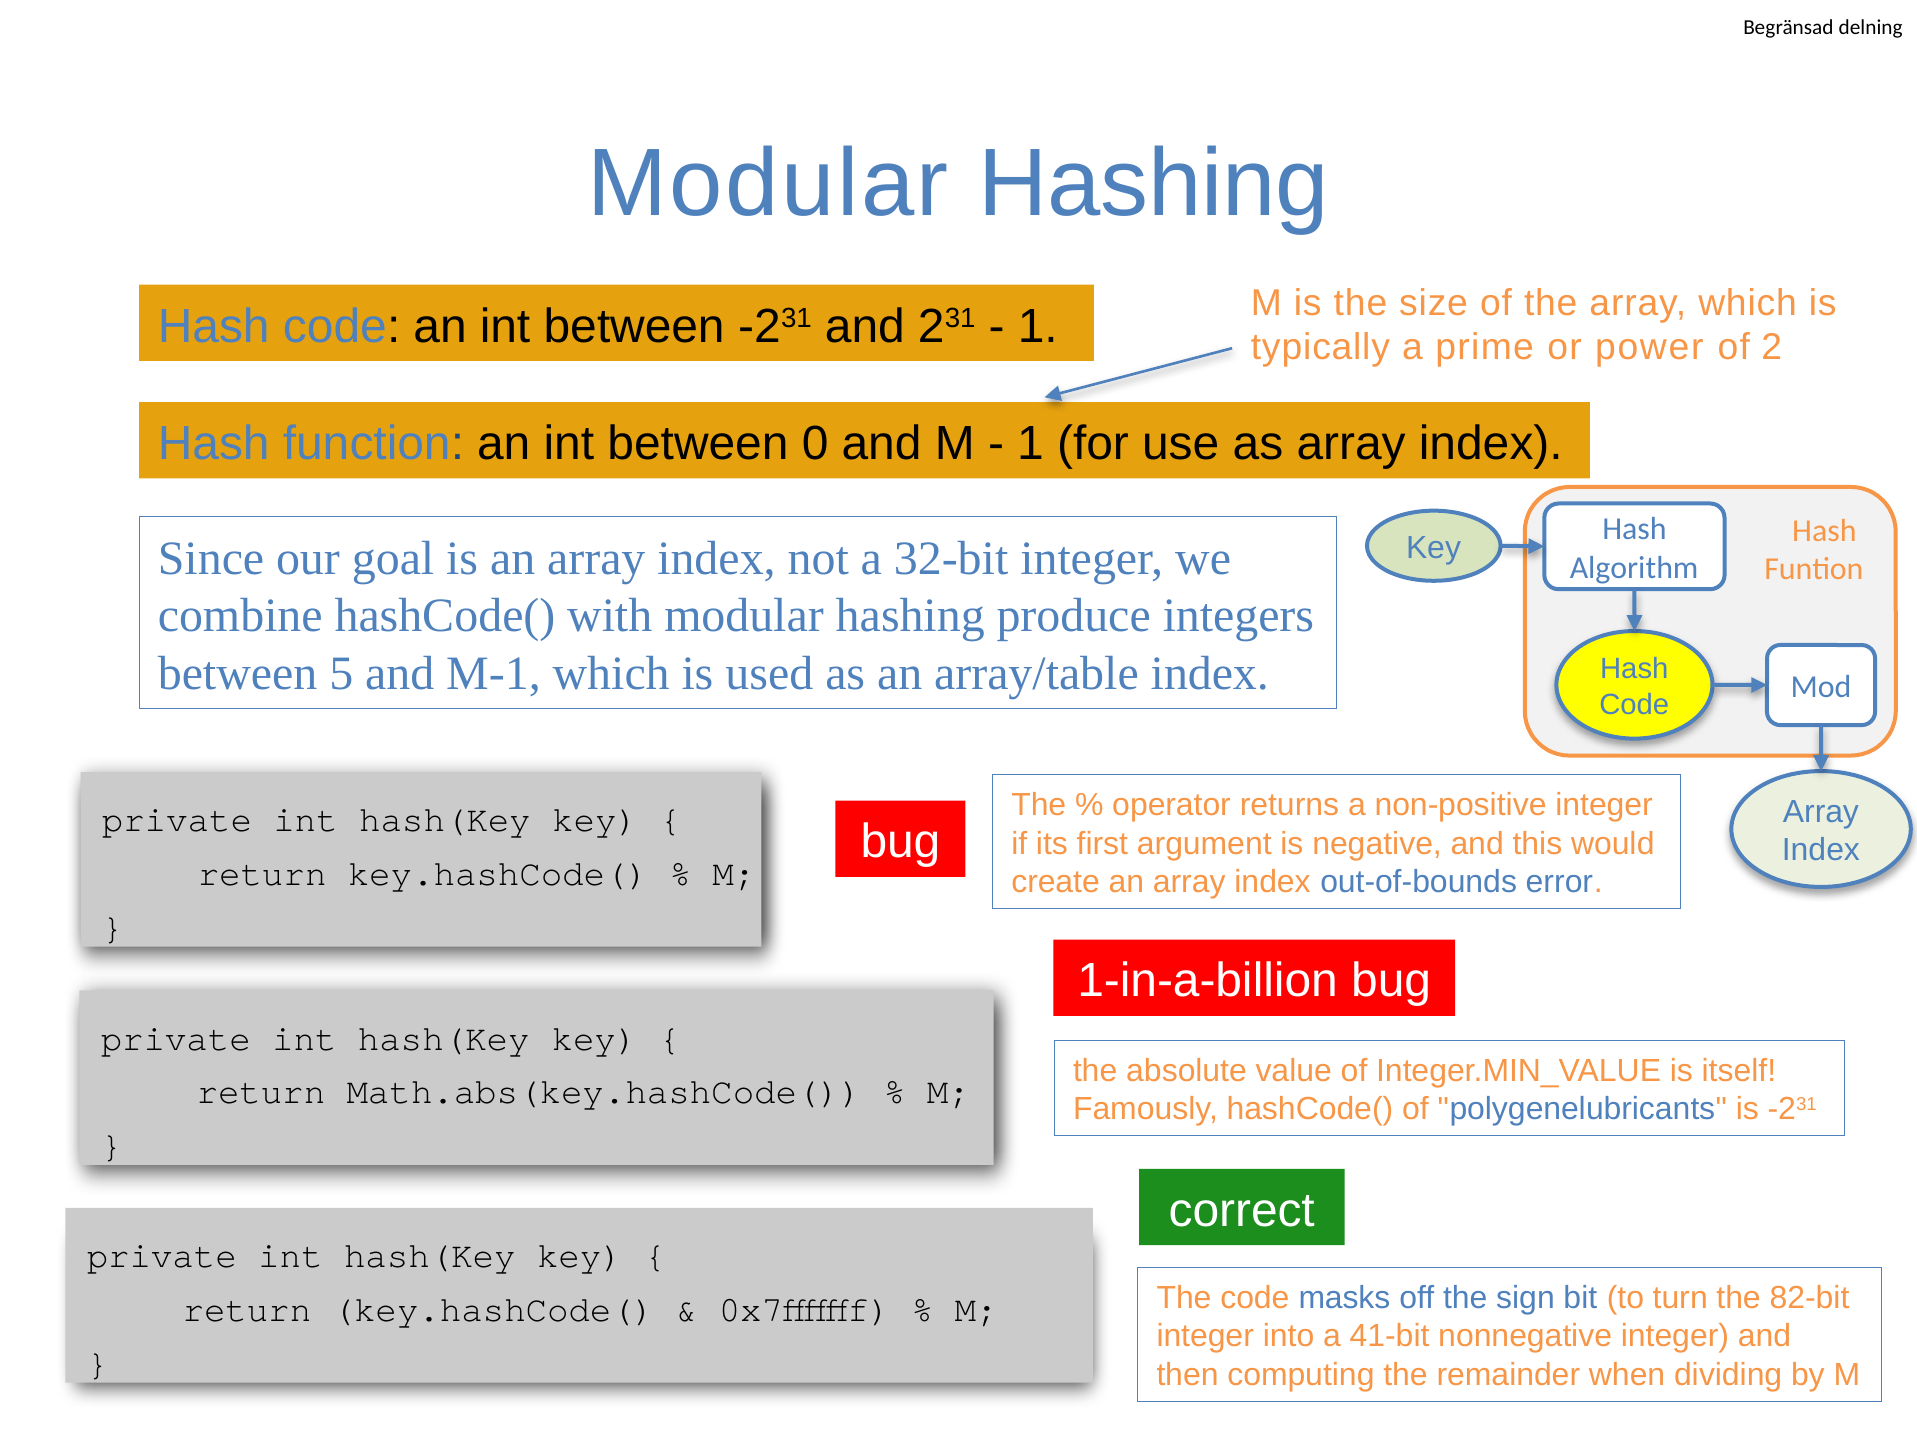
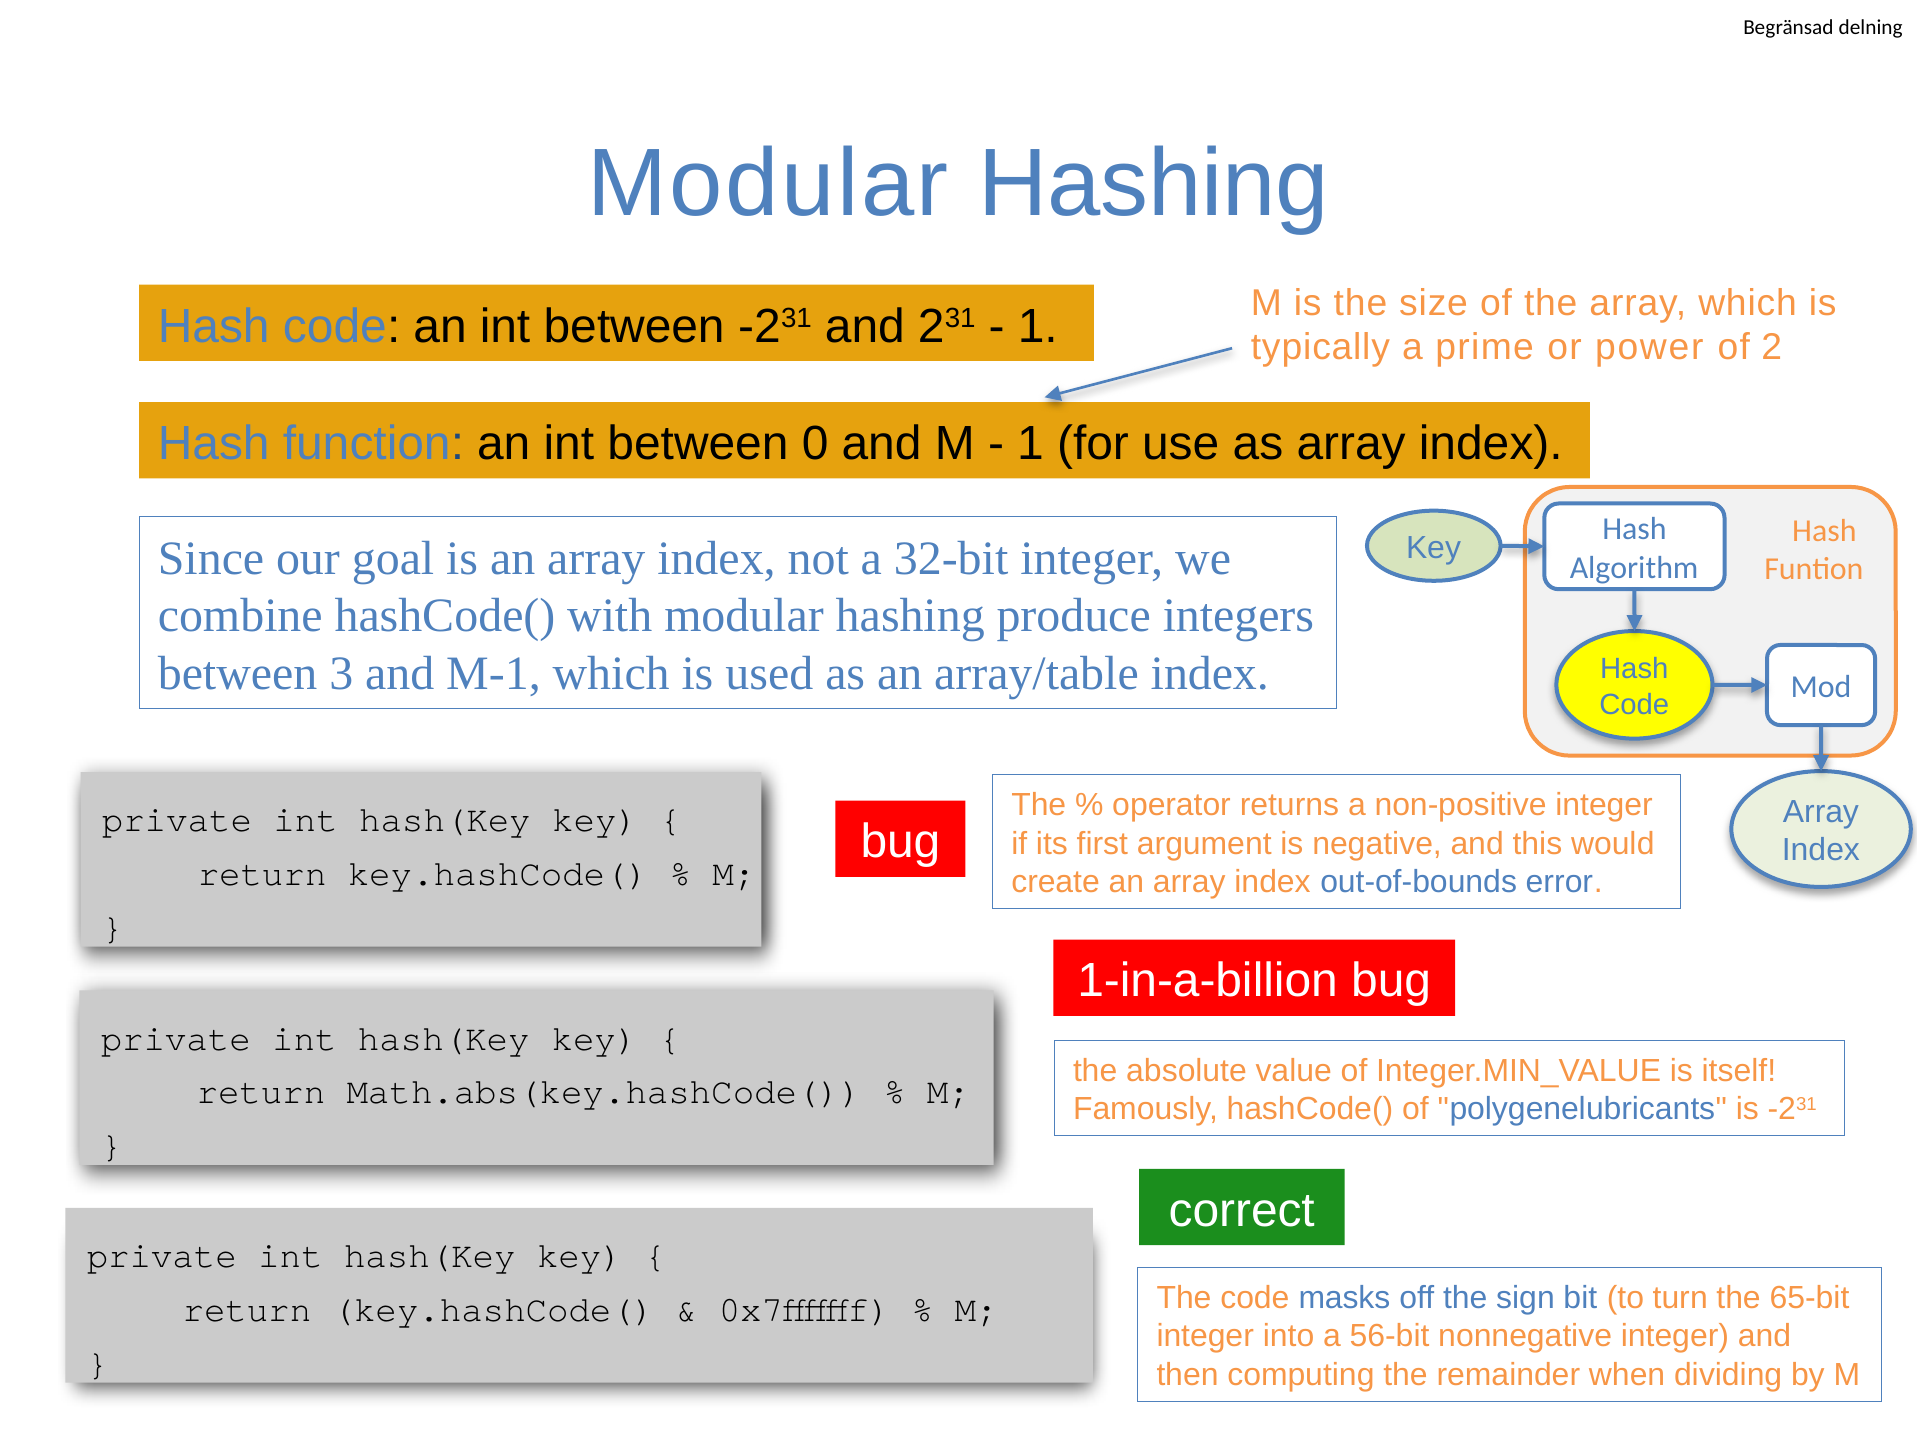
5: 5 -> 3
82-bit: 82-bit -> 65-bit
41-bit: 41-bit -> 56-bit
